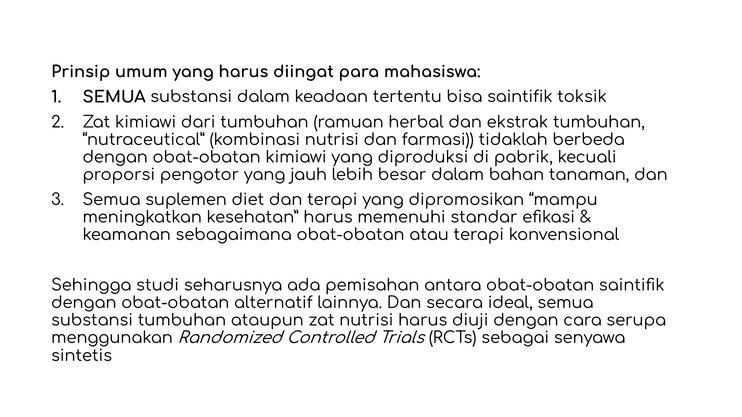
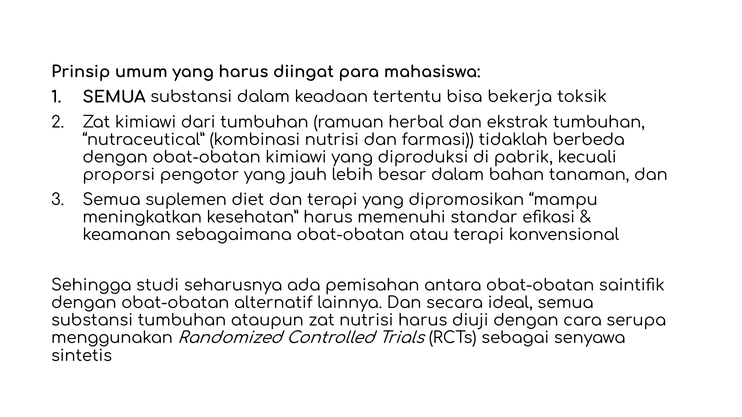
bisa saintifik: saintifik -> bekerja
